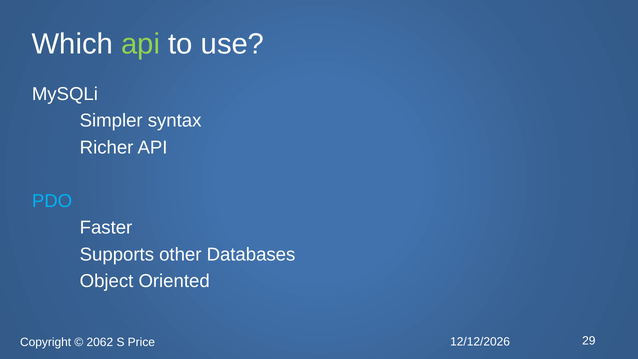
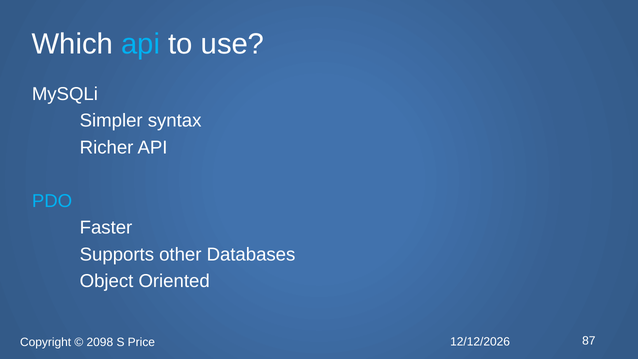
api at (141, 44) colour: light green -> light blue
2062: 2062 -> 2098
29: 29 -> 87
